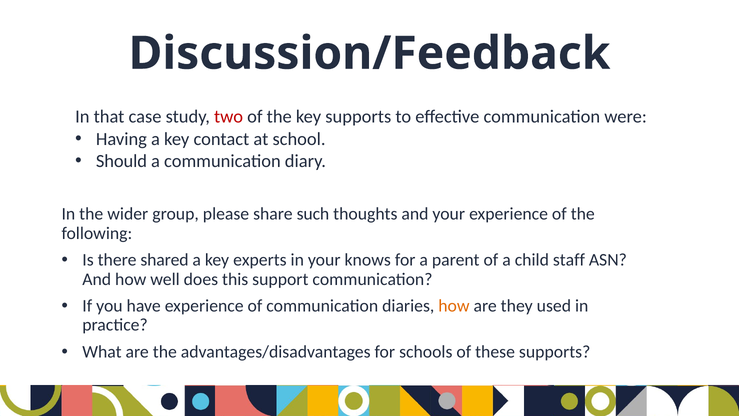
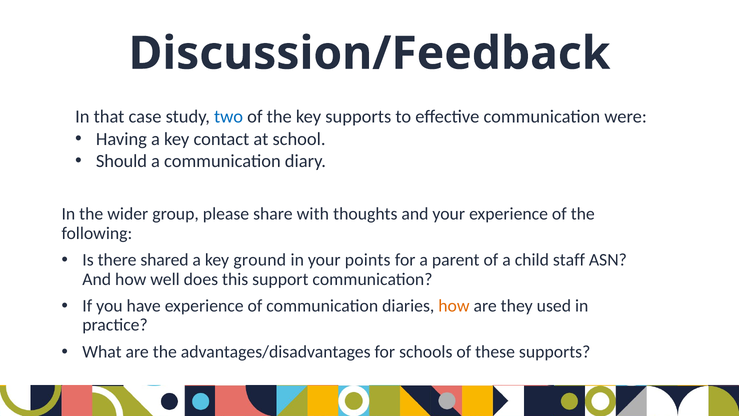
two colour: red -> blue
such: such -> with
experts: experts -> ground
knows: knows -> points
